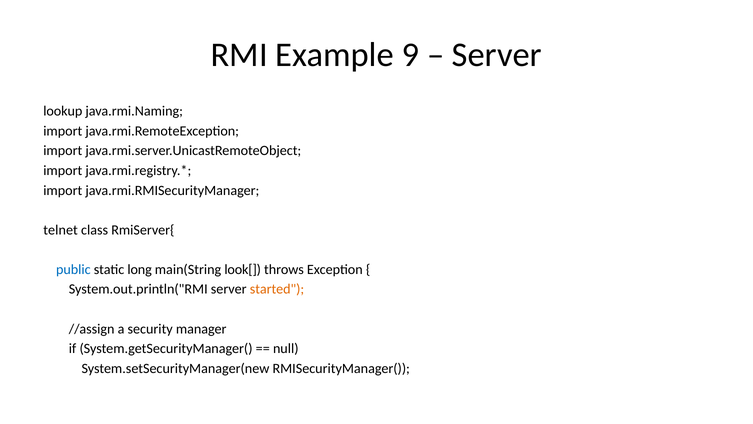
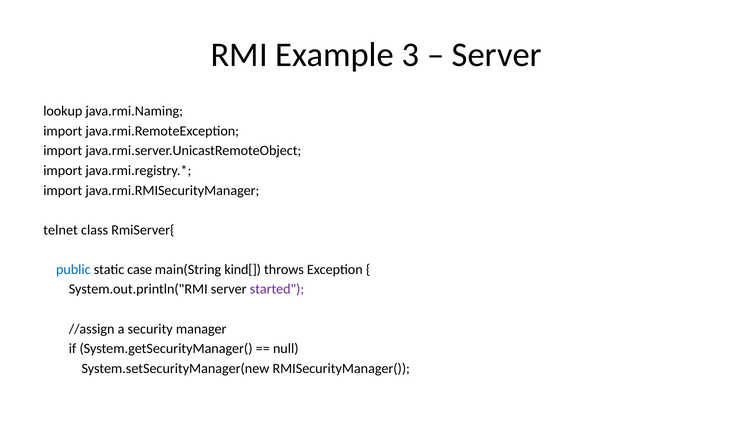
9: 9 -> 3
long: long -> case
look[: look[ -> kind[
started colour: orange -> purple
